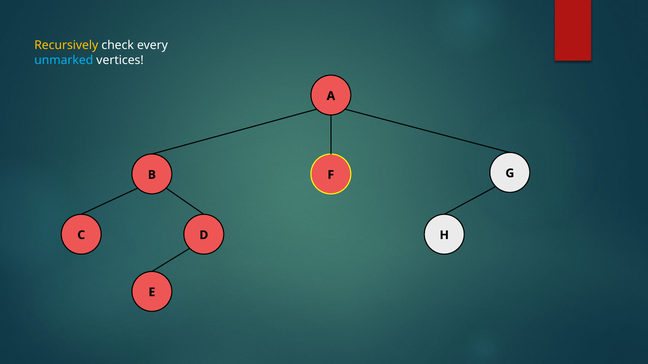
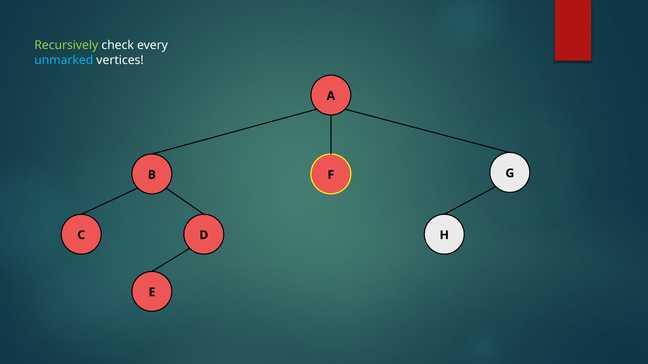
Recursively colour: yellow -> light green
